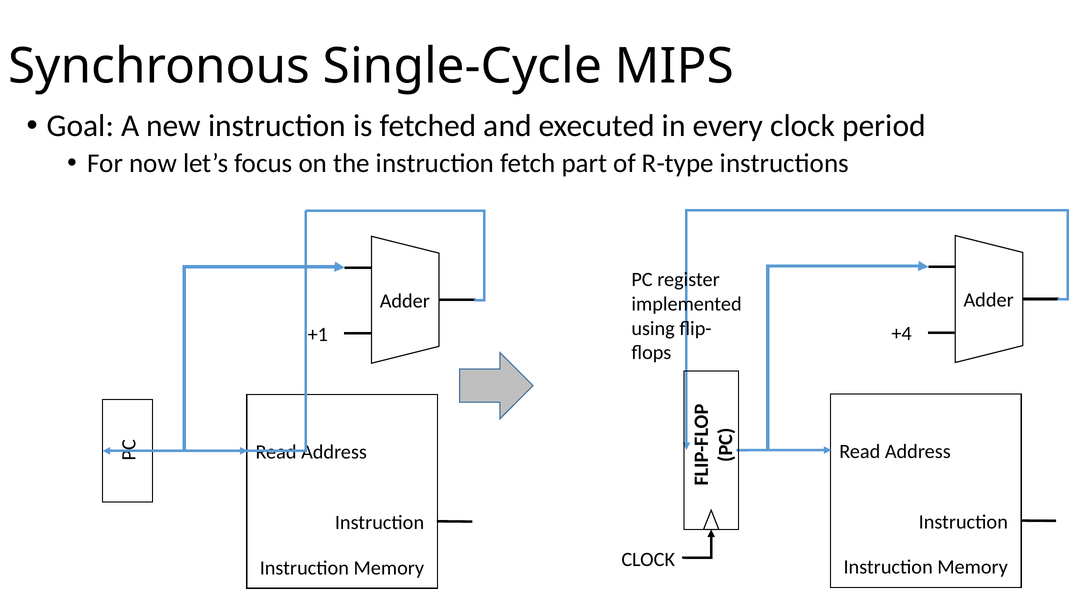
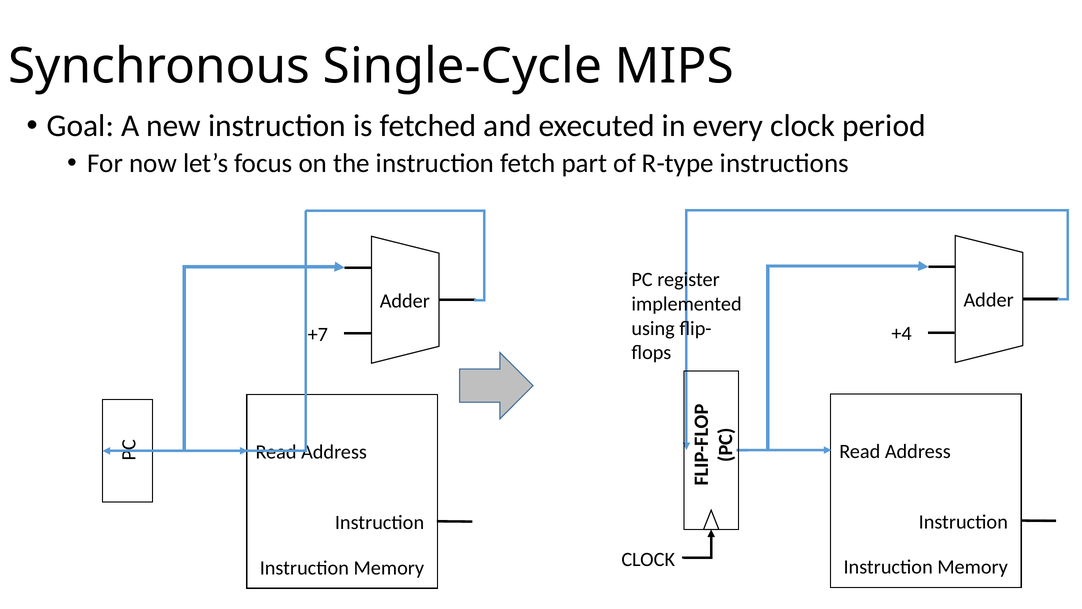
+1: +1 -> +7
